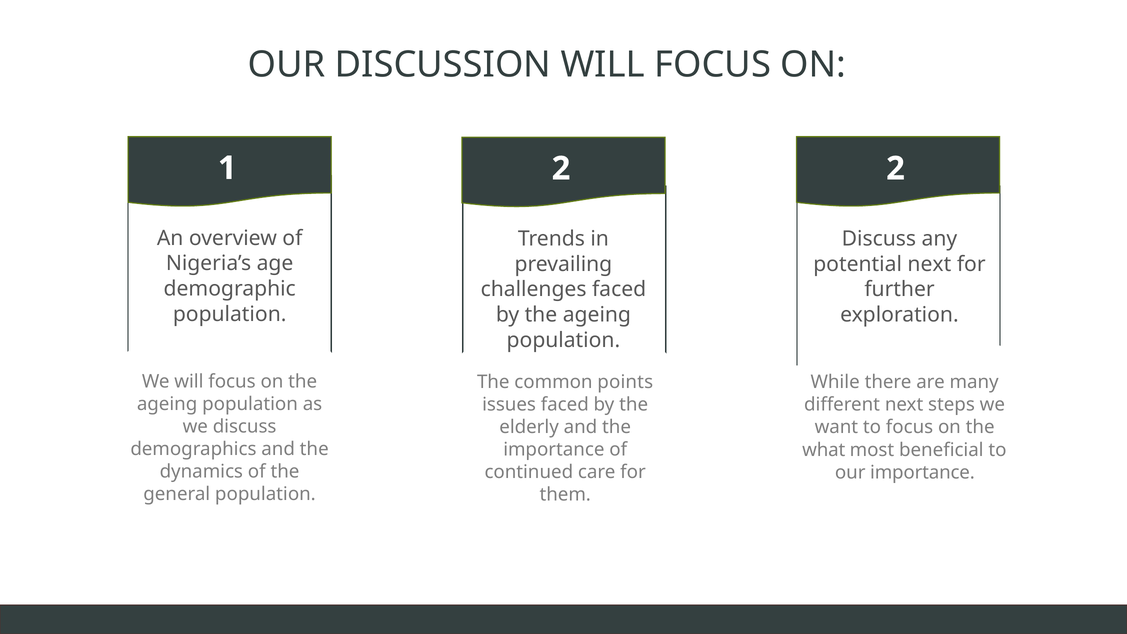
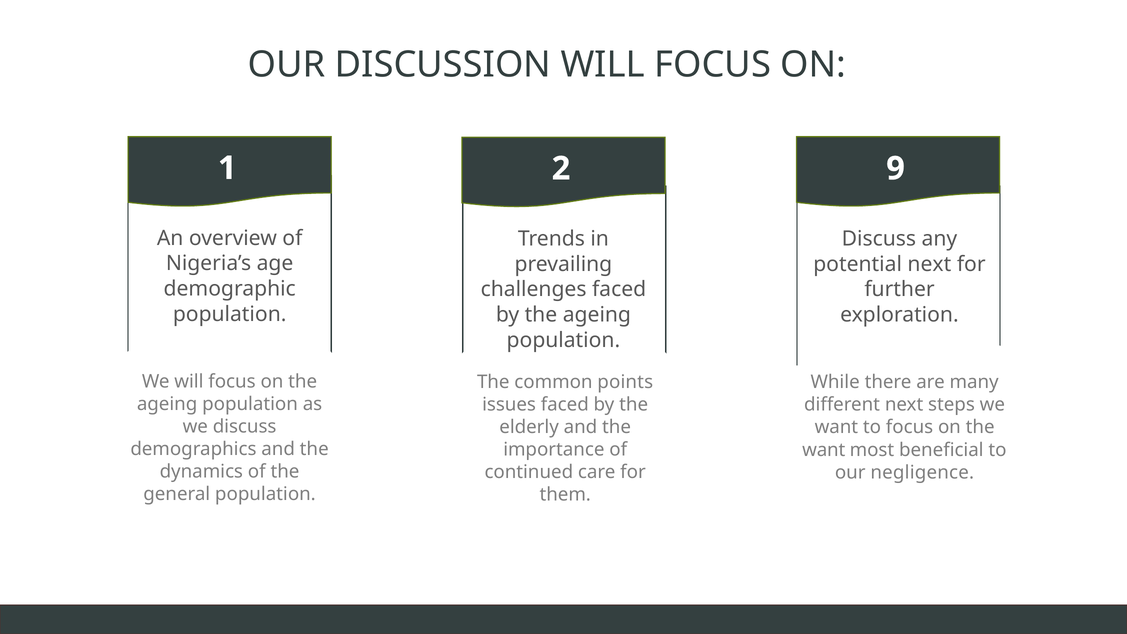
2 2: 2 -> 9
what at (824, 450): what -> want
our importance: importance -> negligence
